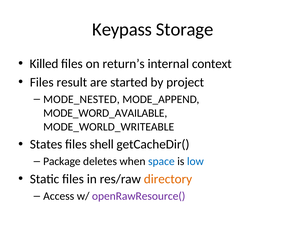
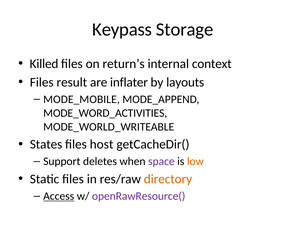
started: started -> inflater
project: project -> layouts
MODE_NESTED: MODE_NESTED -> MODE_MOBILE
MODE_WORD_AVAILABLE: MODE_WORD_AVAILABLE -> MODE_WORD_ACTIVITIES
shell: shell -> host
Package: Package -> Support
space colour: blue -> purple
low colour: blue -> orange
Access underline: none -> present
